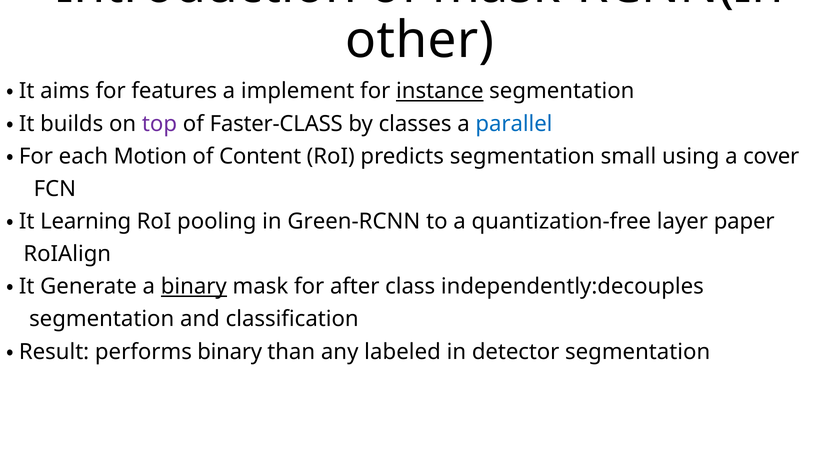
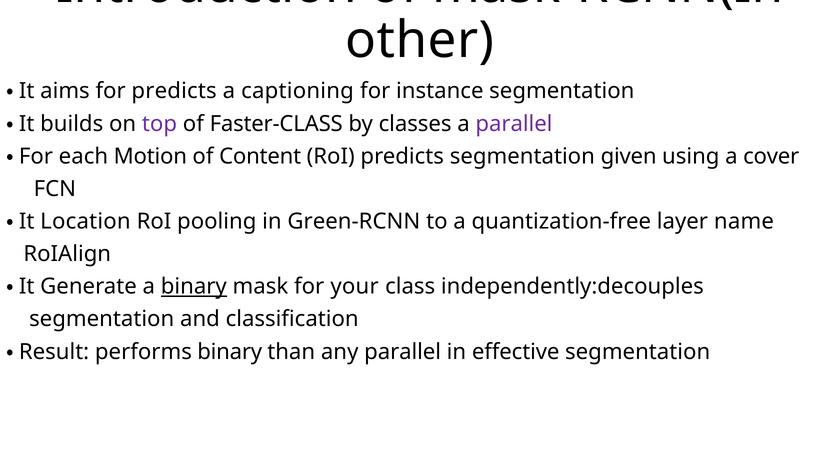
for features: features -> predicts
implement: implement -> captioning
instance underline: present -> none
parallel at (514, 124) colour: blue -> purple
small: small -> given
Learning: Learning -> Location
paper: paper -> name
after: after -> your
any labeled: labeled -> parallel
detector: detector -> effective
